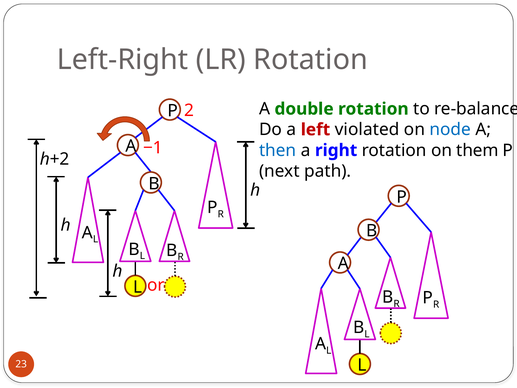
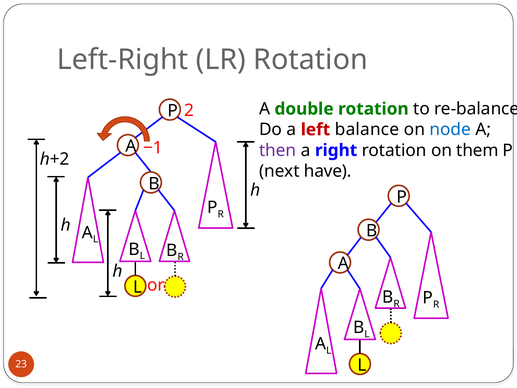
violated: violated -> balance
then colour: blue -> purple
path: path -> have
